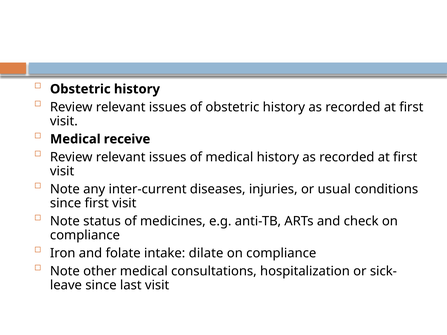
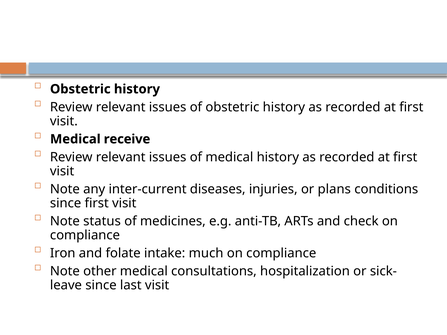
usual: usual -> plans
dilate: dilate -> much
